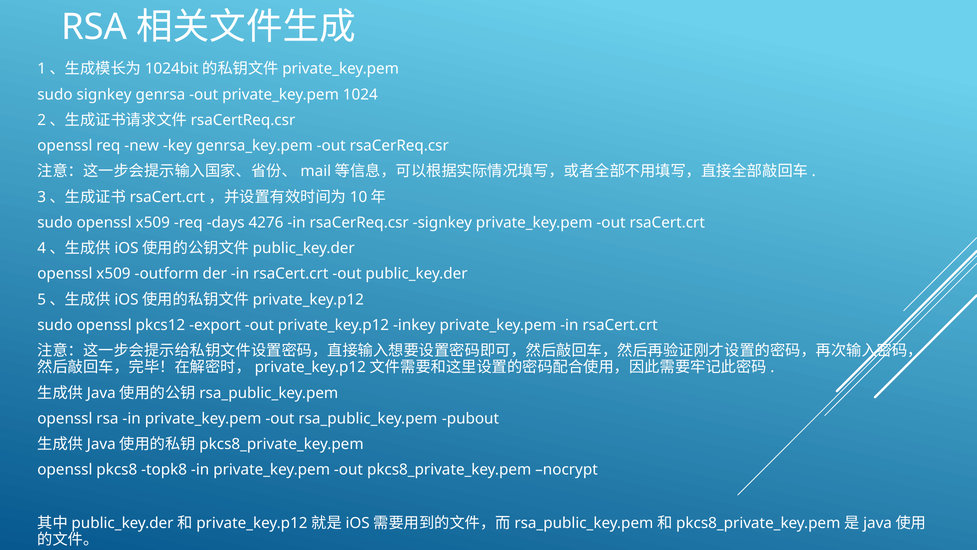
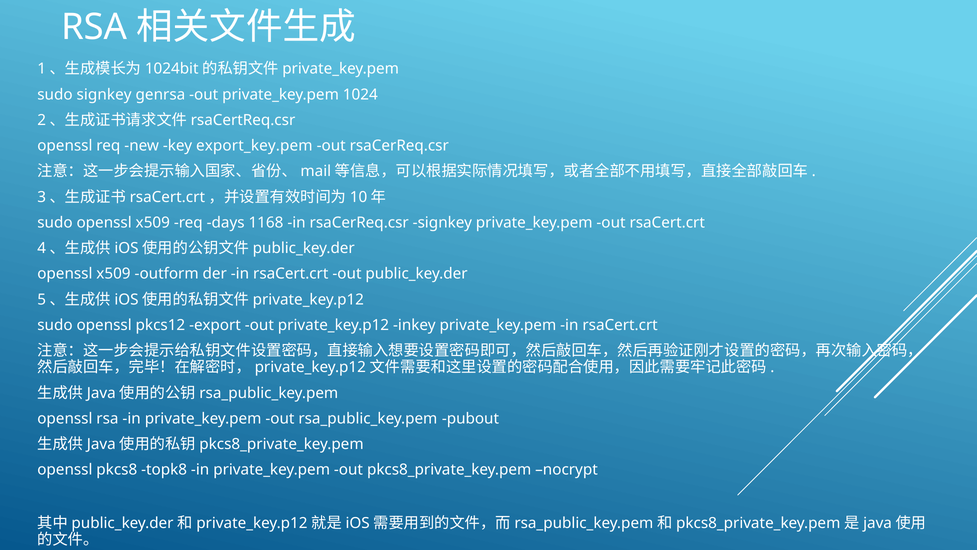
genrsa_key.pem: genrsa_key.pem -> export_key.pem
4276: 4276 -> 1168
